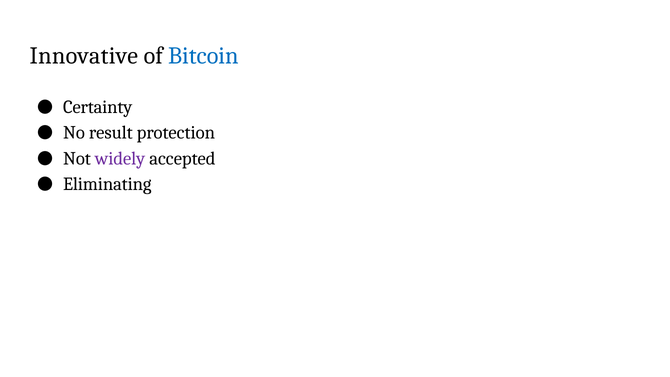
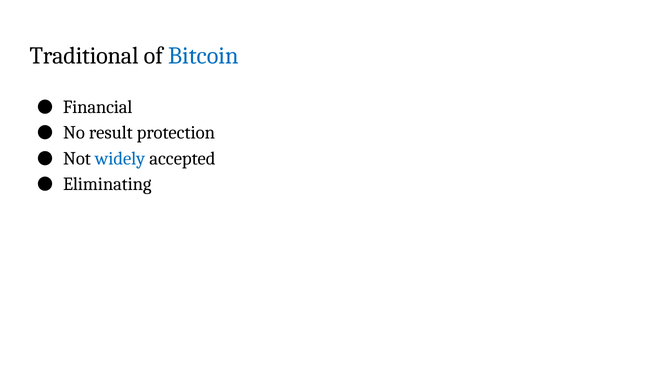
Innovative: Innovative -> Traditional
Certainty: Certainty -> Financial
widely colour: purple -> blue
